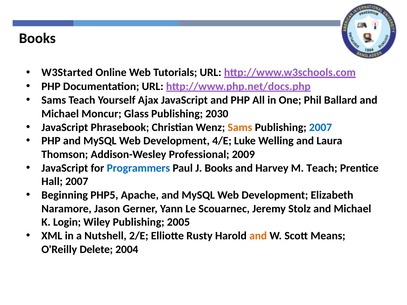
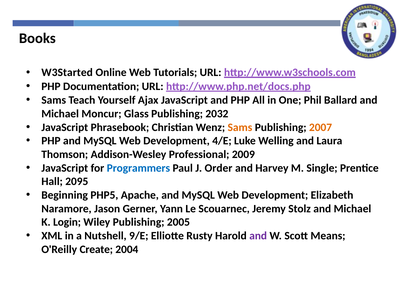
2030: 2030 -> 2032
2007 at (321, 127) colour: blue -> orange
J Books: Books -> Order
M Teach: Teach -> Single
Hall 2007: 2007 -> 2095
2/E: 2/E -> 9/E
and at (258, 236) colour: orange -> purple
Delete: Delete -> Create
